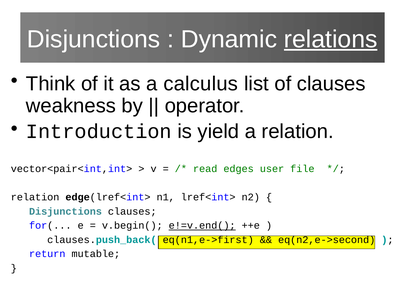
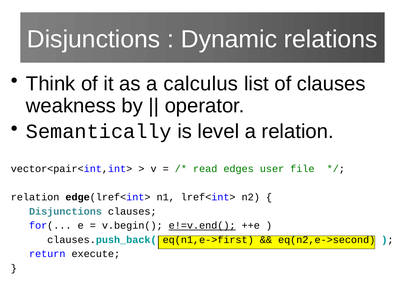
relations underline: present -> none
Introduction: Introduction -> Semantically
yield: yield -> level
mutable: mutable -> execute
